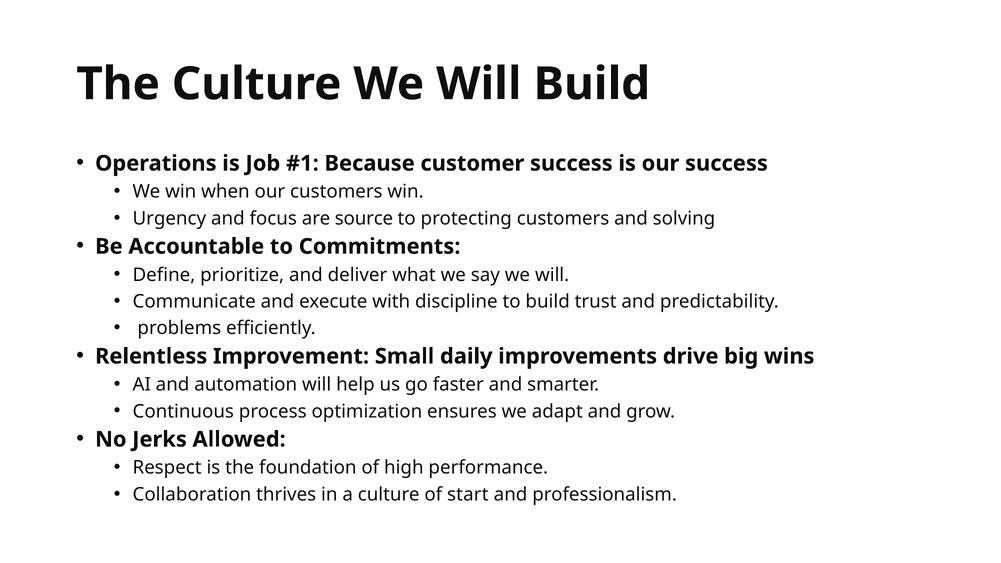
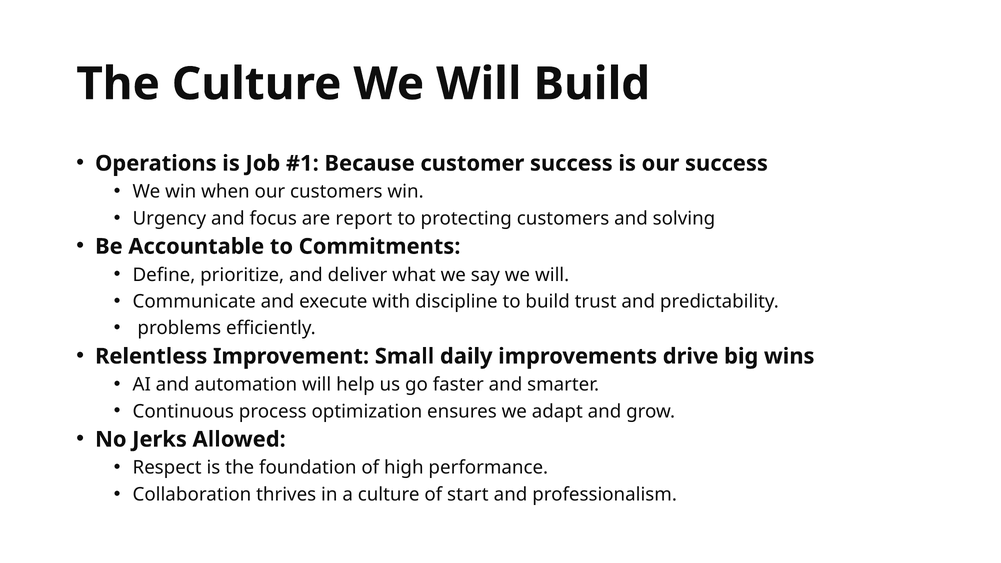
source: source -> report
